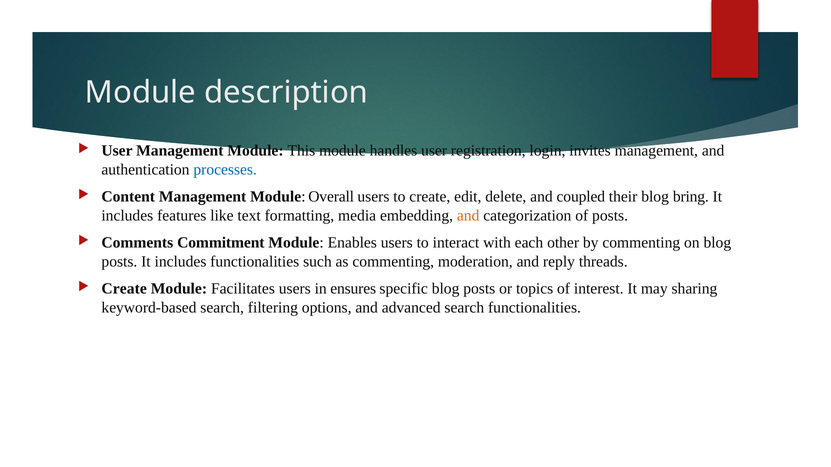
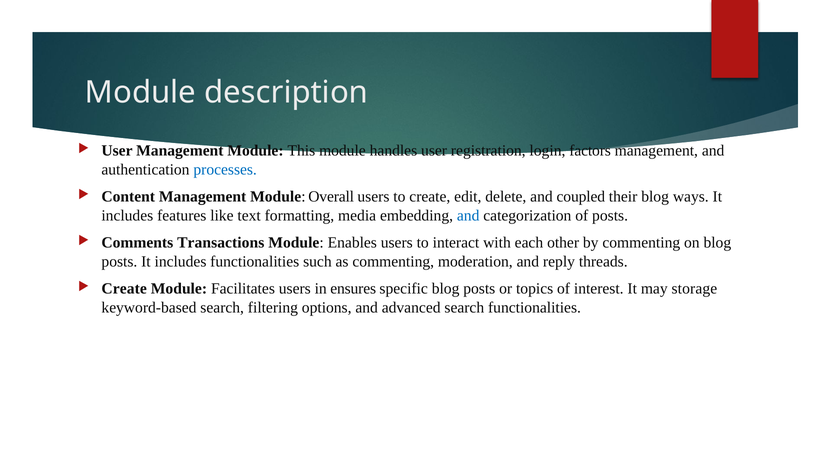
invites: invites -> factors
bring: bring -> ways
and at (468, 216) colour: orange -> blue
Commitment: Commitment -> Transactions
sharing: sharing -> storage
